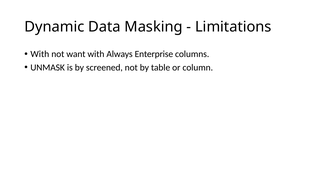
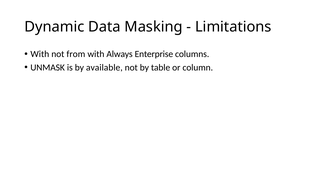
want: want -> from
screened: screened -> available
